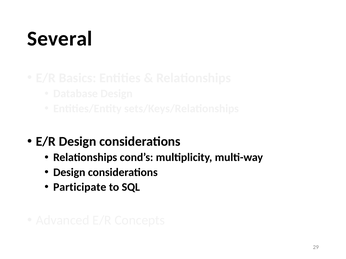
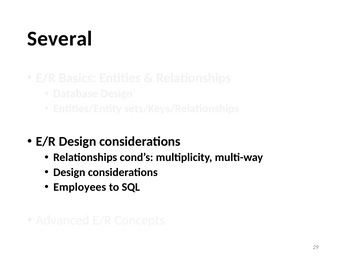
Participate: Participate -> Employees
